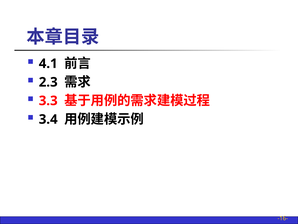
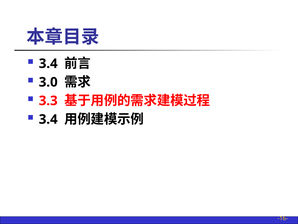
4.1 at (48, 63): 4.1 -> 3.4
2.3: 2.3 -> 3.0
